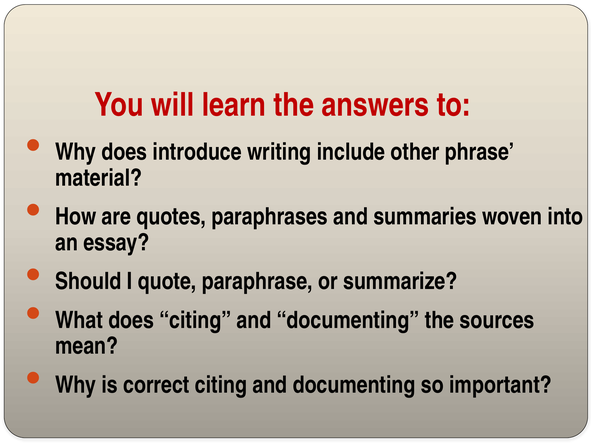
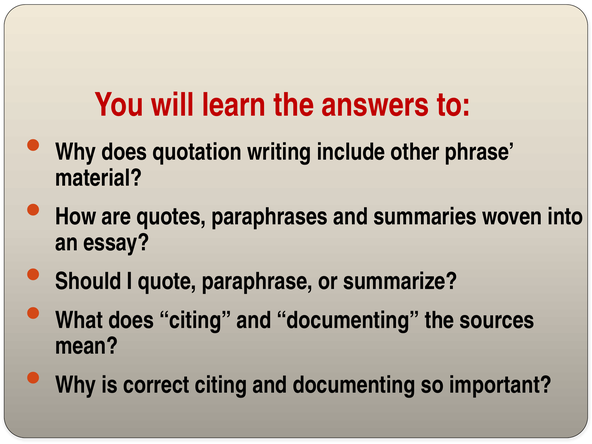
introduce: introduce -> quotation
